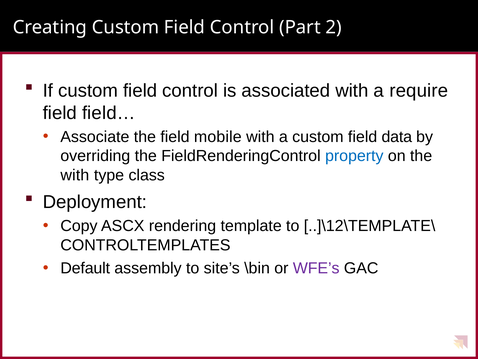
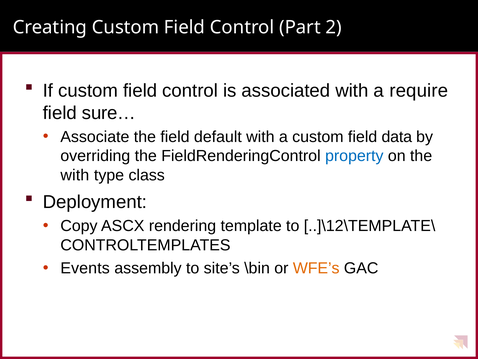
field…: field… -> sure…
mobile: mobile -> default
Default: Default -> Events
WFE’s colour: purple -> orange
